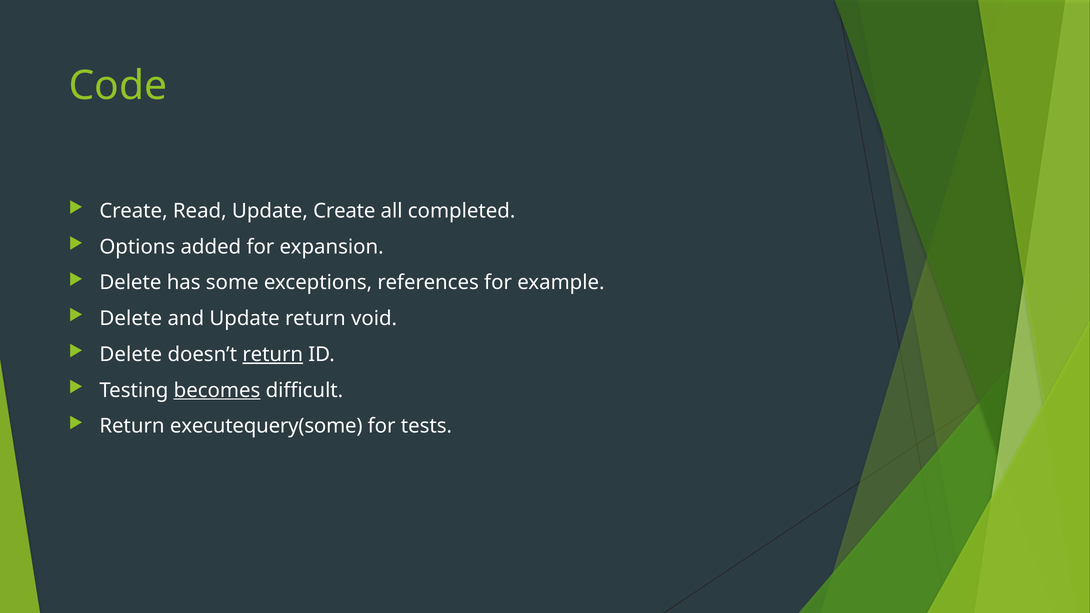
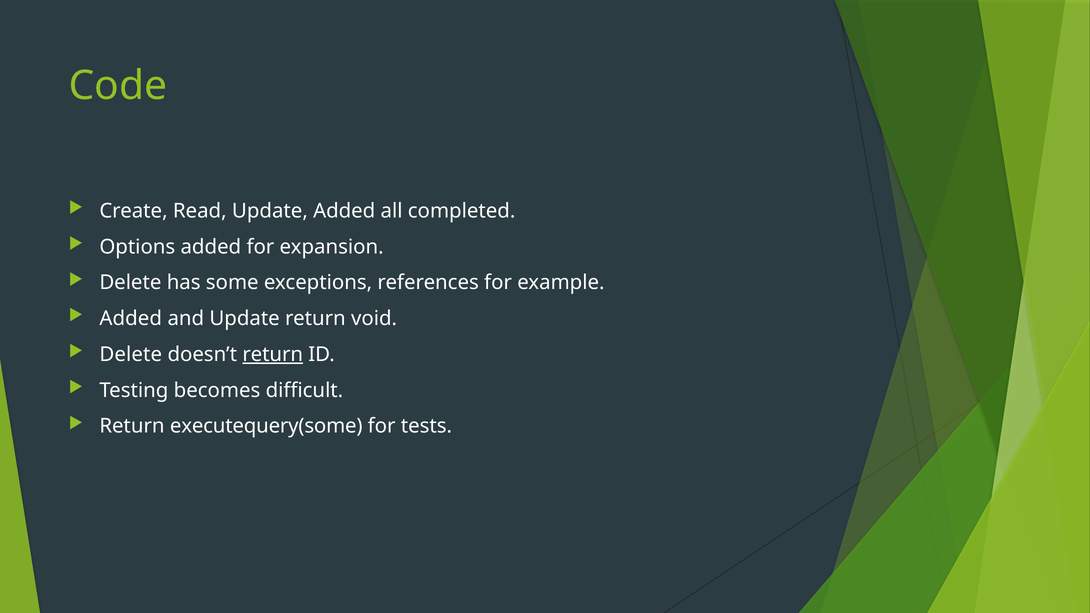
Update Create: Create -> Added
Delete at (131, 319): Delete -> Added
becomes underline: present -> none
